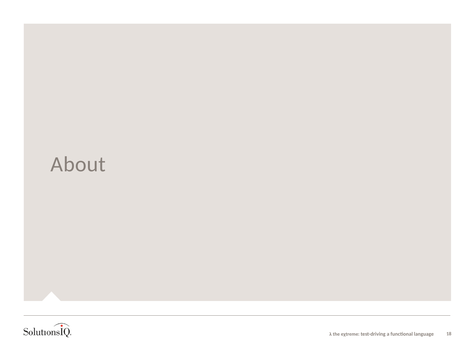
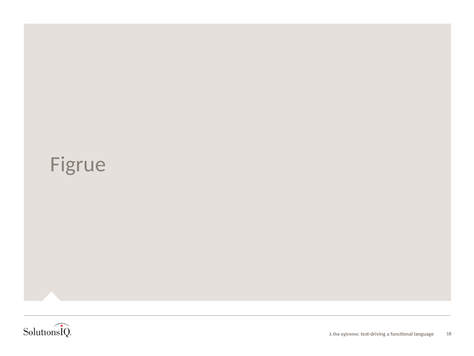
About: About -> Figrue
